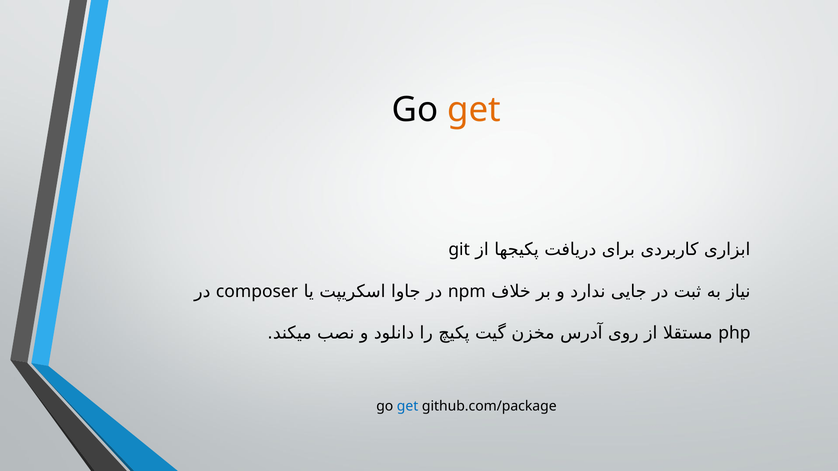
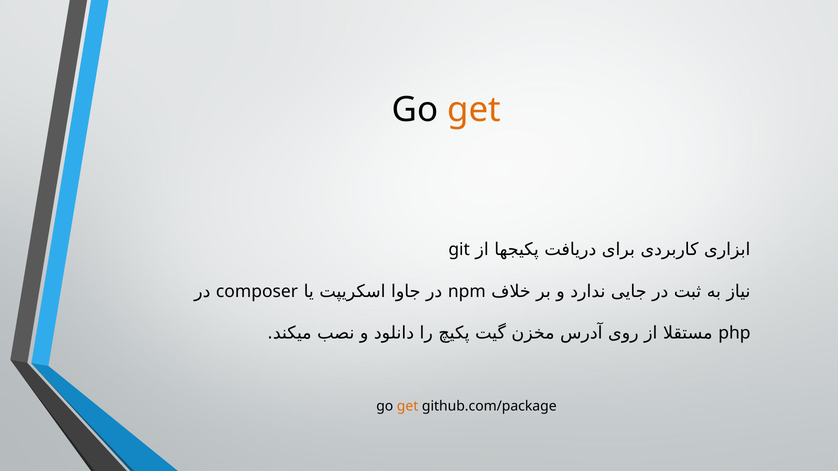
get at (408, 407) colour: blue -> orange
